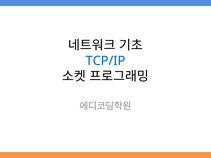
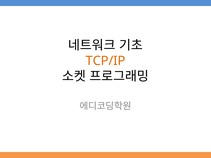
TCP/IP colour: blue -> orange
